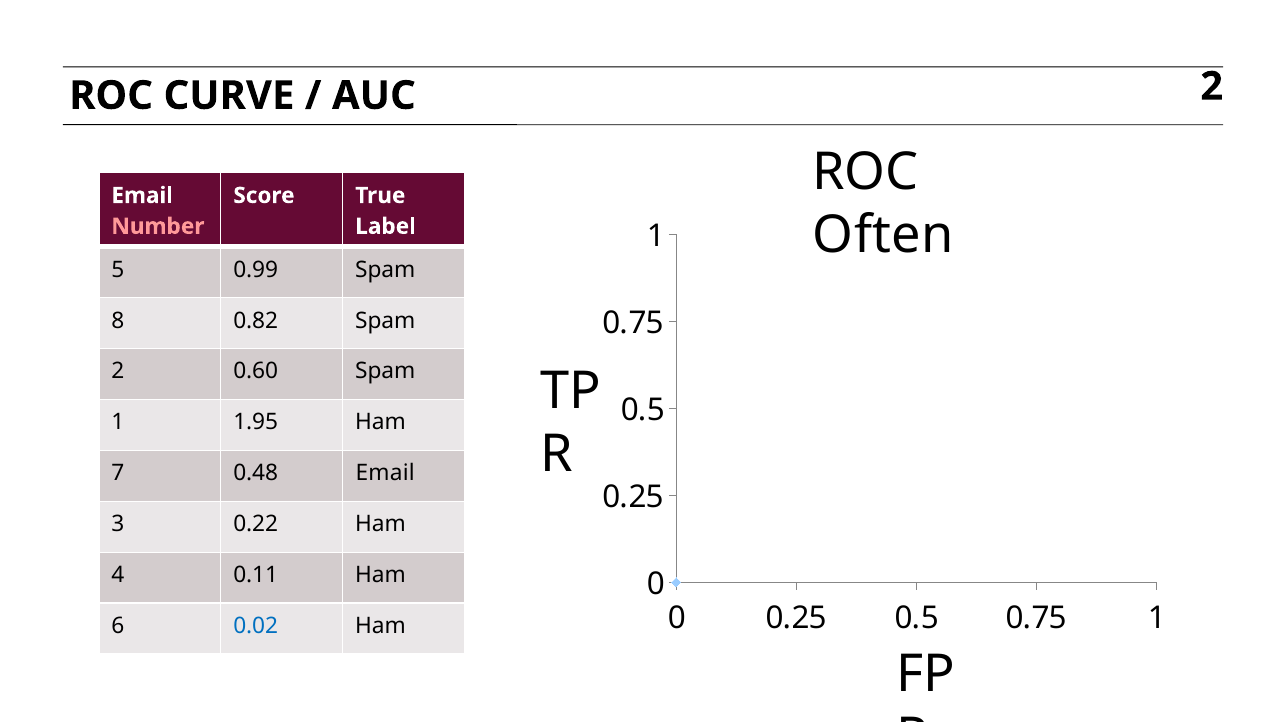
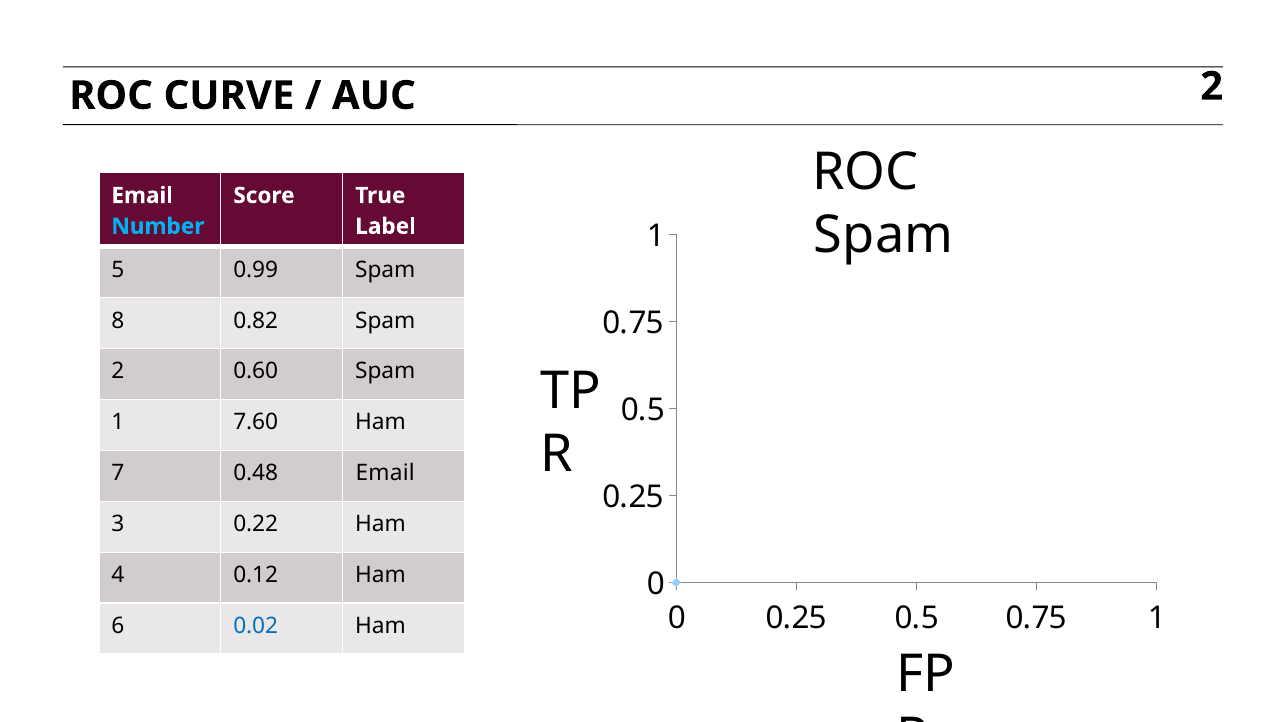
Often at (883, 235): Often -> Spam
Number colour: pink -> light blue
1.95: 1.95 -> 7.60
0.11: 0.11 -> 0.12
